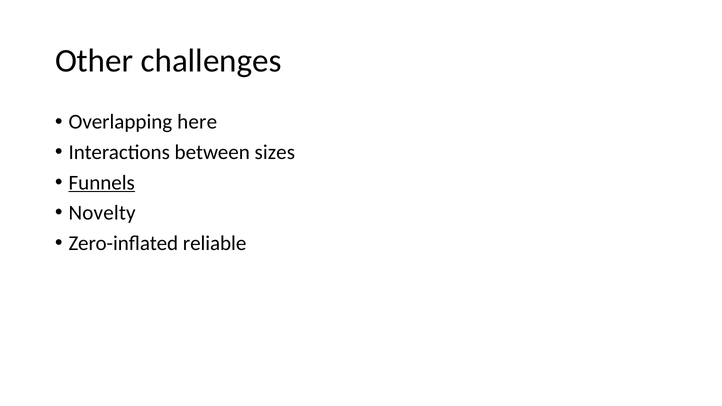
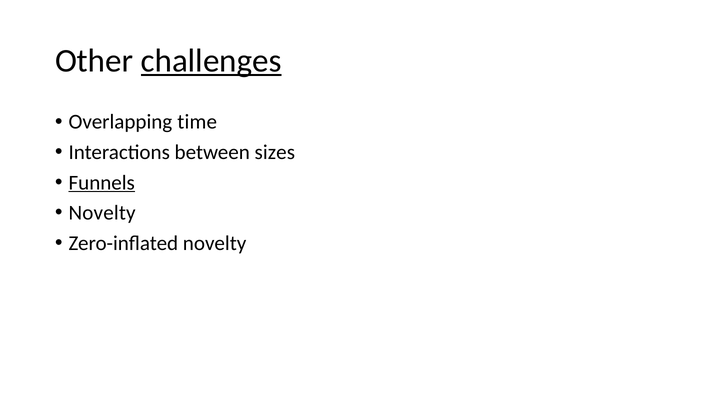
challenges underline: none -> present
here: here -> time
Zero-inflated reliable: reliable -> novelty
